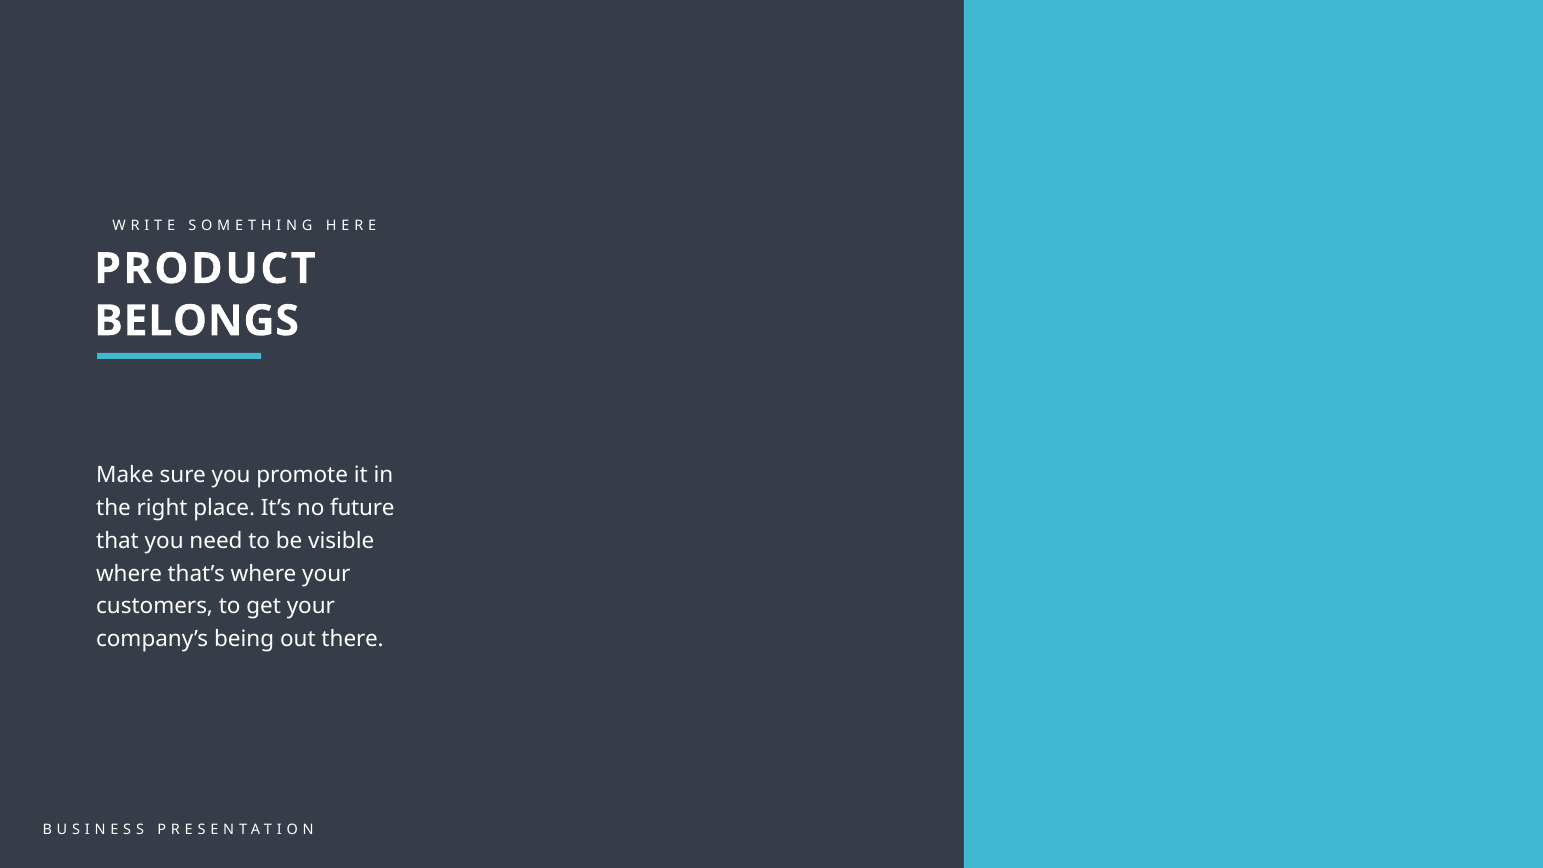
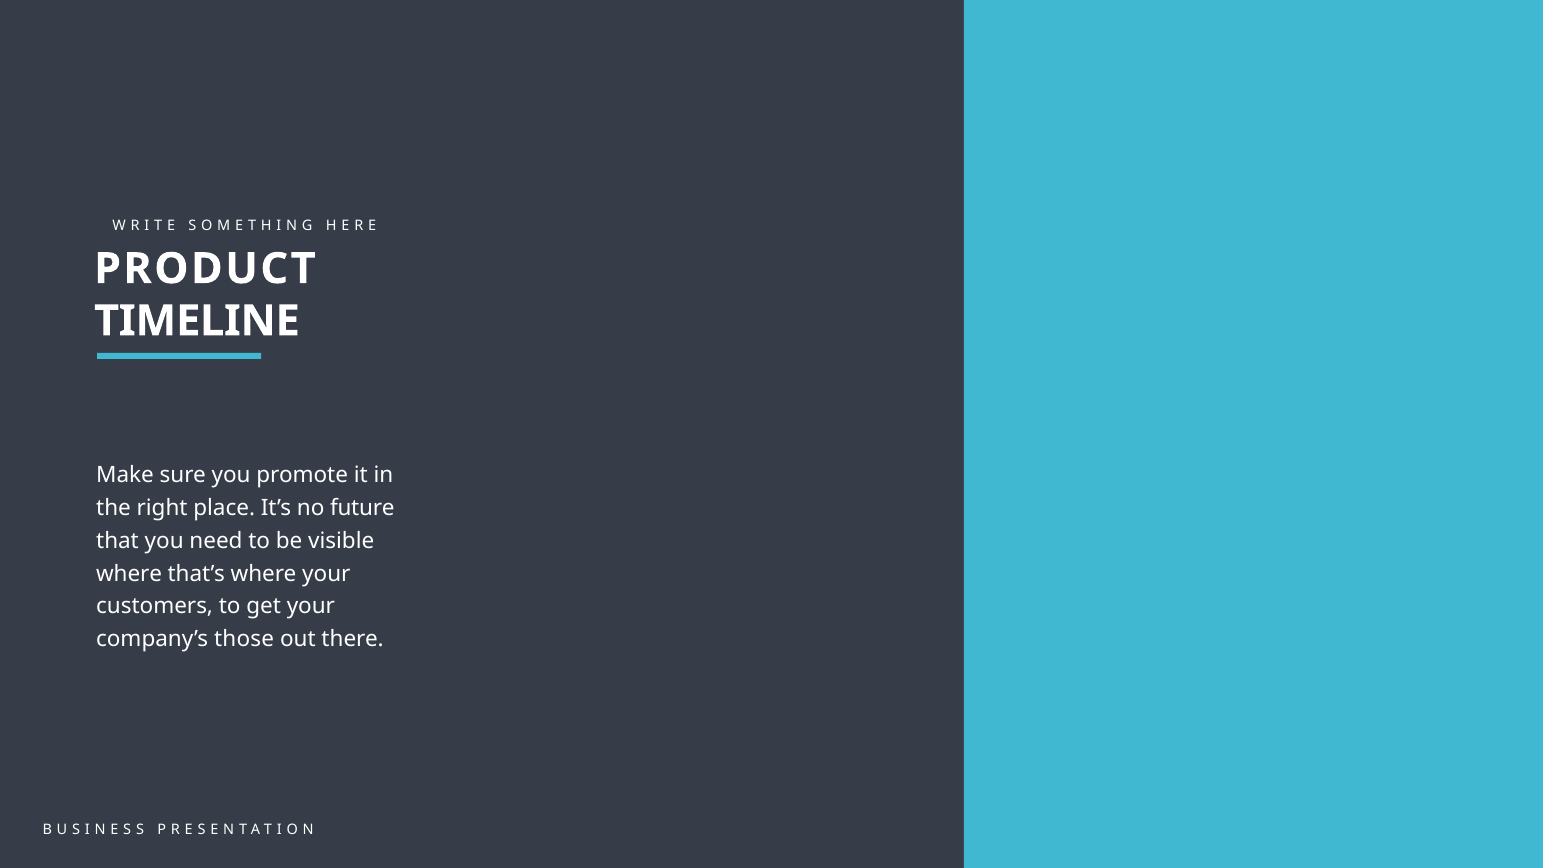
BELONGS: BELONGS -> TIMELINE
being: being -> those
